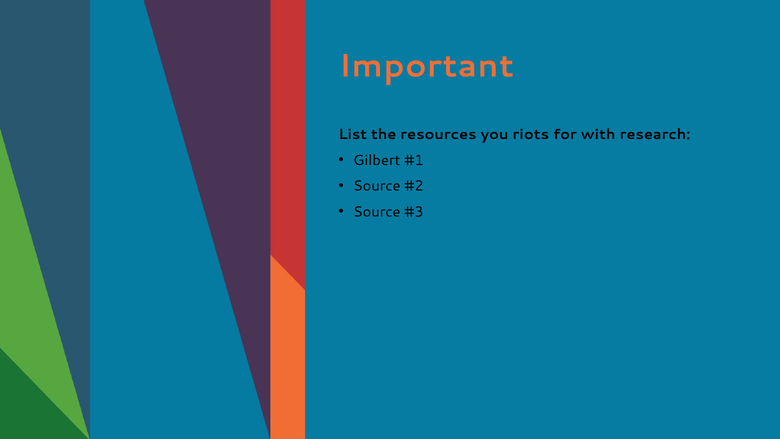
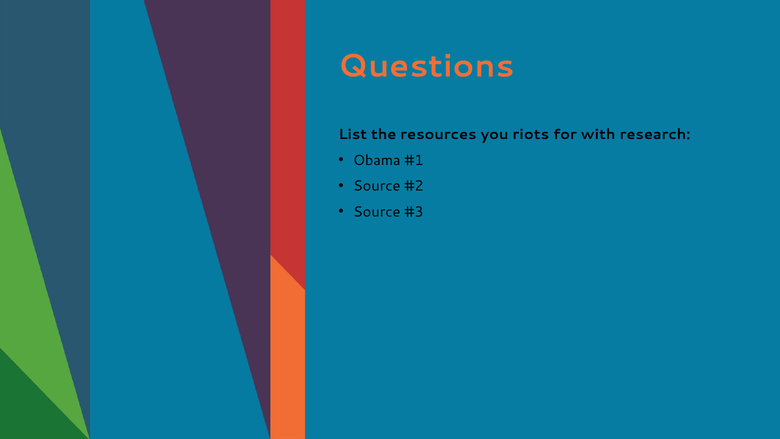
Important: Important -> Questions
Gilbert: Gilbert -> Obama
